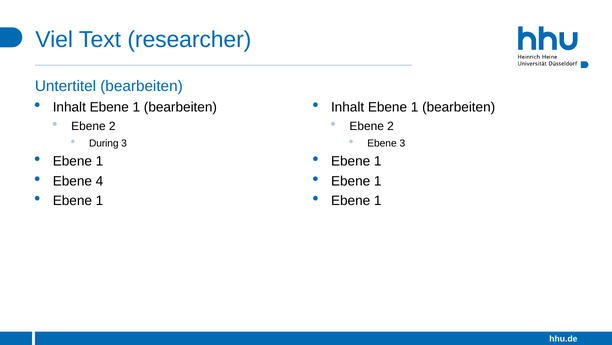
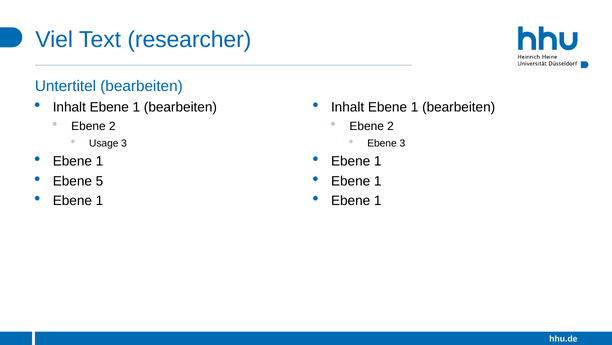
During: During -> Usage
4: 4 -> 5
